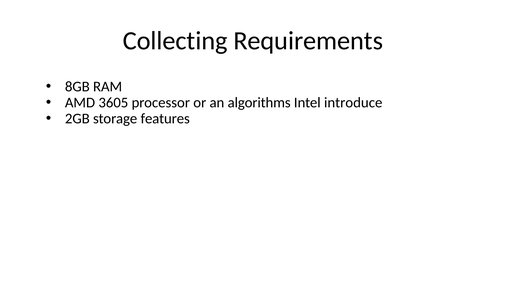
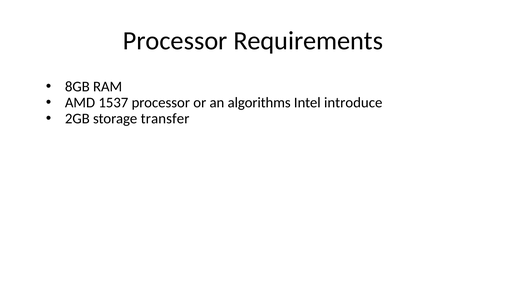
Collecting at (175, 41): Collecting -> Processor
3605: 3605 -> 1537
features: features -> transfer
